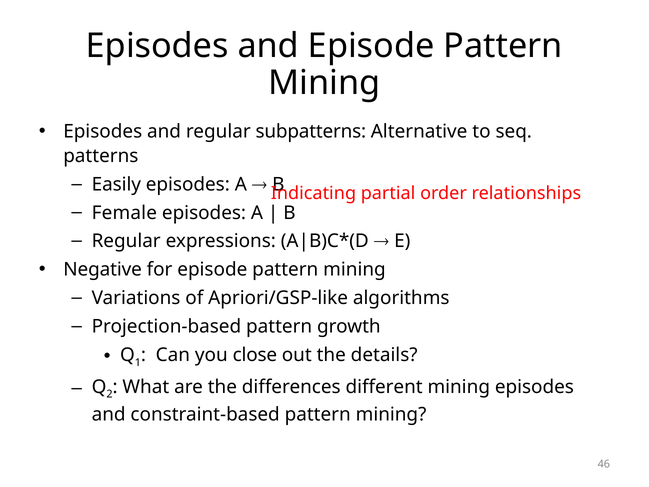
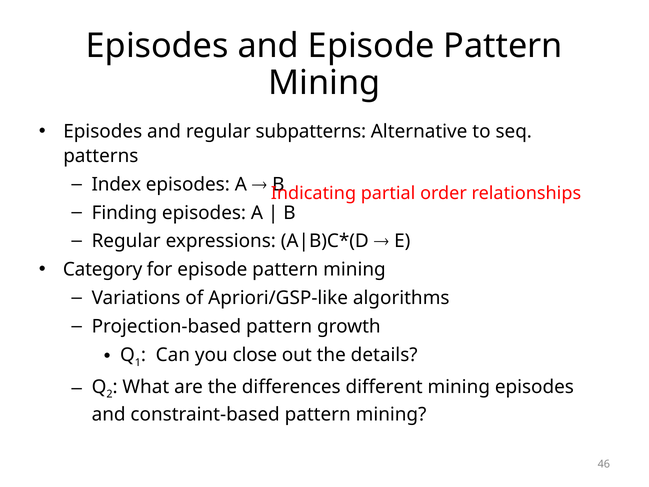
Easily: Easily -> Index
Female: Female -> Finding
Negative: Negative -> Category
